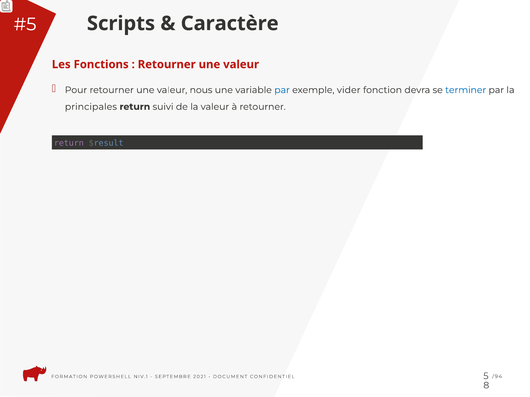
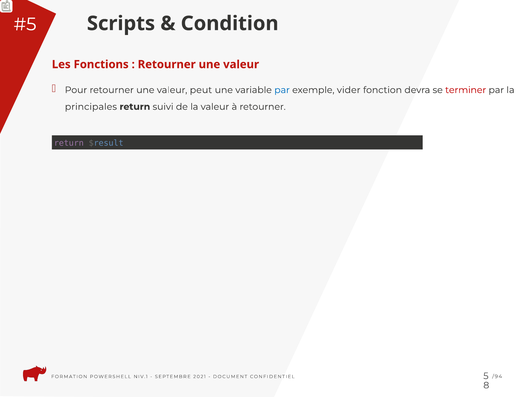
Caractère: Caractère -> Condition
nous: nous -> peut
terminer colour: blue -> red
